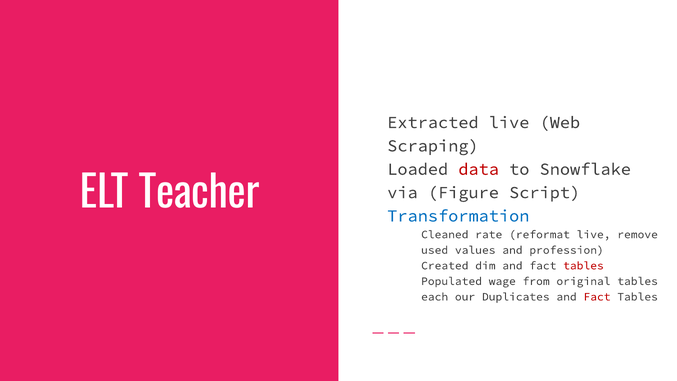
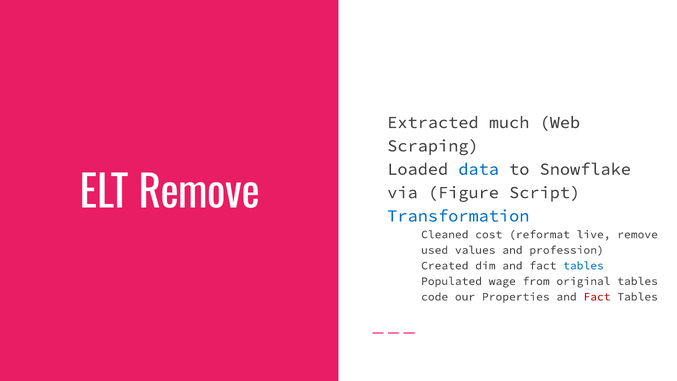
live at (509, 122): live -> much
data colour: red -> blue
ELT Teacher: Teacher -> Remove
rate: rate -> cost
tables at (583, 265) colour: red -> blue
each: each -> code
Duplicates: Duplicates -> Properties
